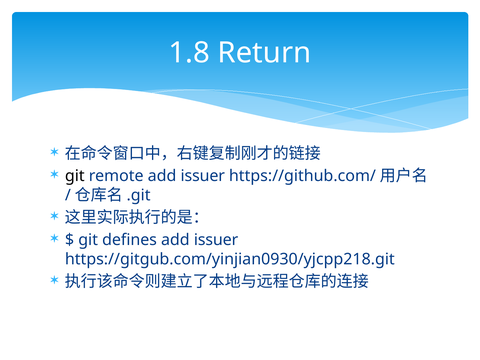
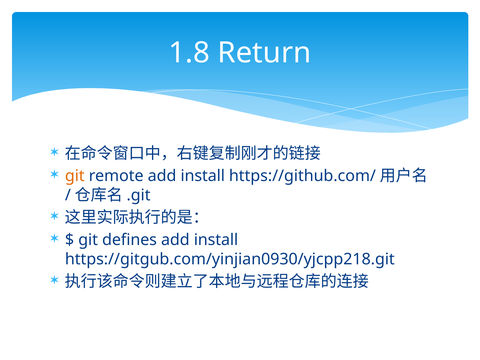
git at (75, 176) colour: black -> orange
remote add issuer: issuer -> install
issuer at (216, 240): issuer -> install
